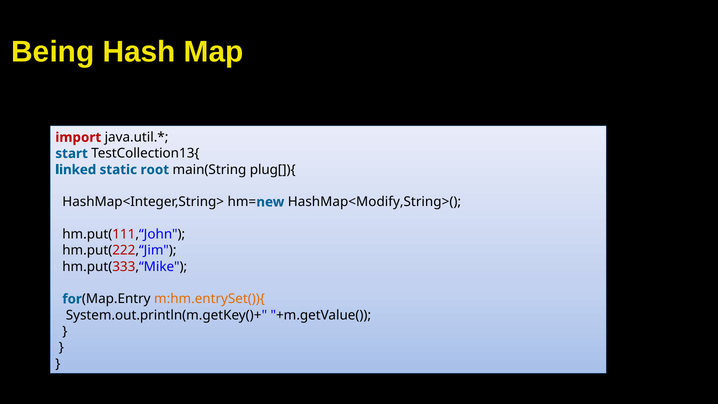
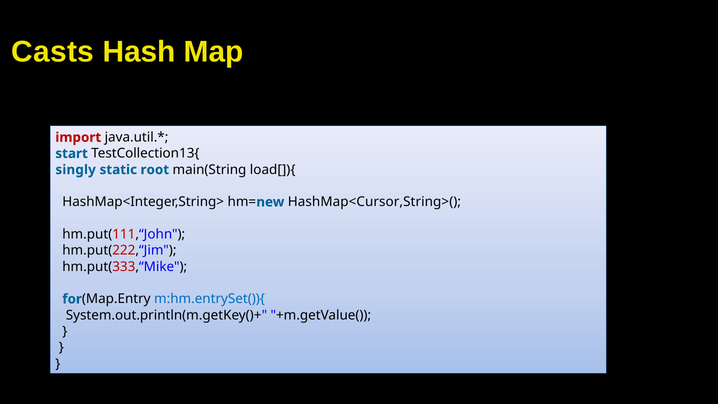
Being: Being -> Casts
linked: linked -> singly
plug[]){: plug[]){ -> load[]){
HashMap<Modify,String>(: HashMap<Modify,String>( -> HashMap<Cursor,String>(
m:hm.entrySet()){ colour: orange -> blue
